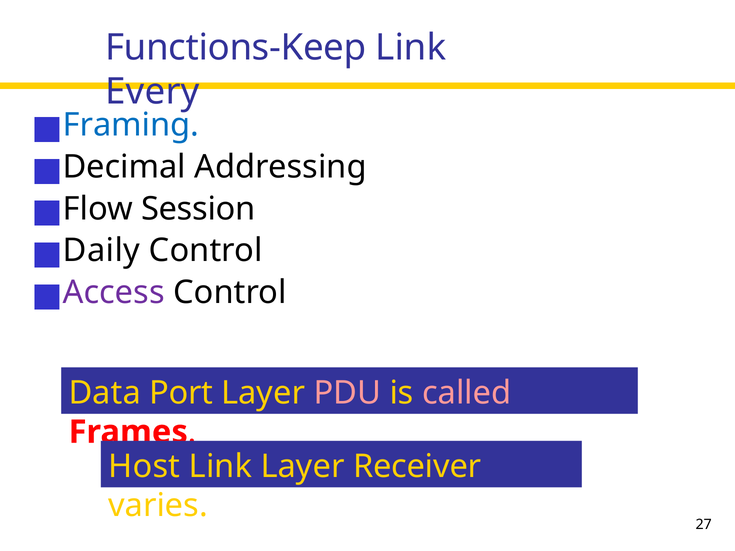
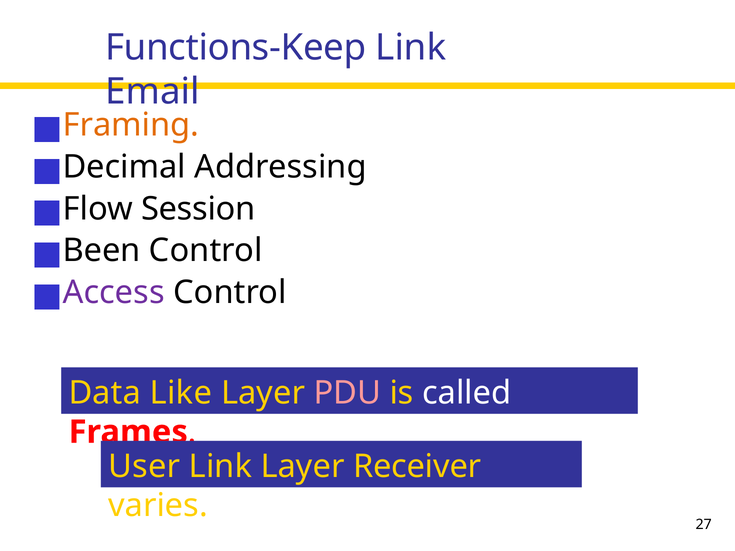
Every: Every -> Email
Framing colour: blue -> orange
Daily: Daily -> Been
Port: Port -> Like
called colour: pink -> white
Host: Host -> User
